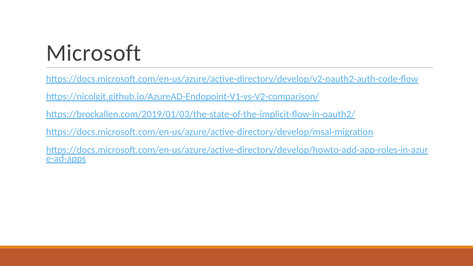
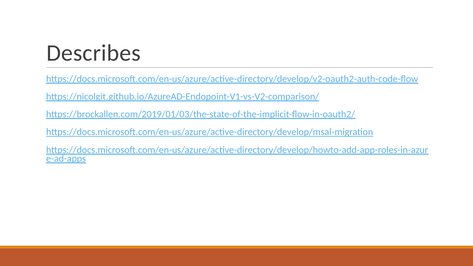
Microsoft: Microsoft -> Describes
